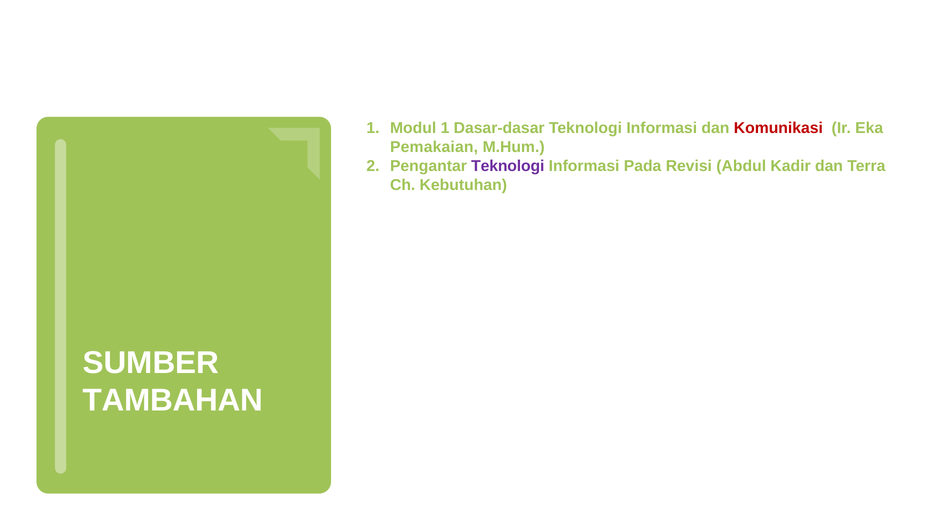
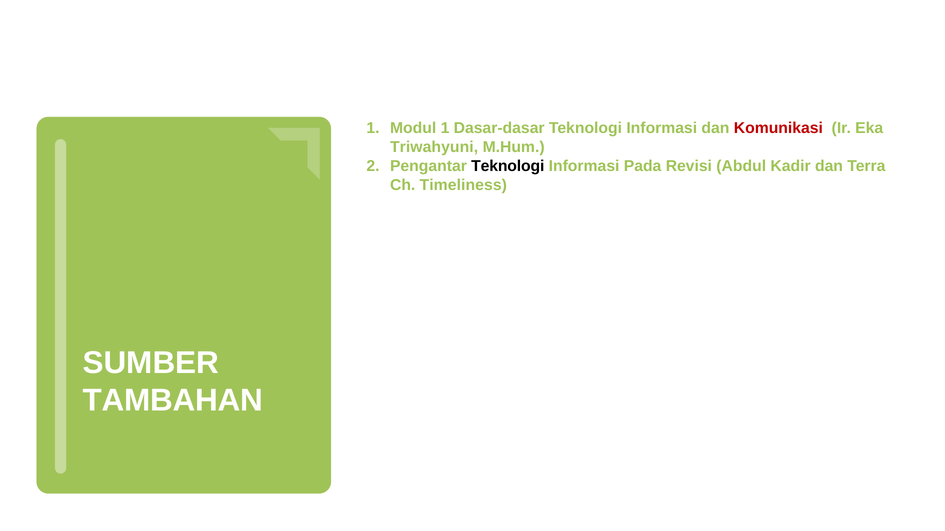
Pemakaian: Pemakaian -> Triwahyuni
Teknologi at (508, 166) colour: purple -> black
Kebutuhan: Kebutuhan -> Timeliness
